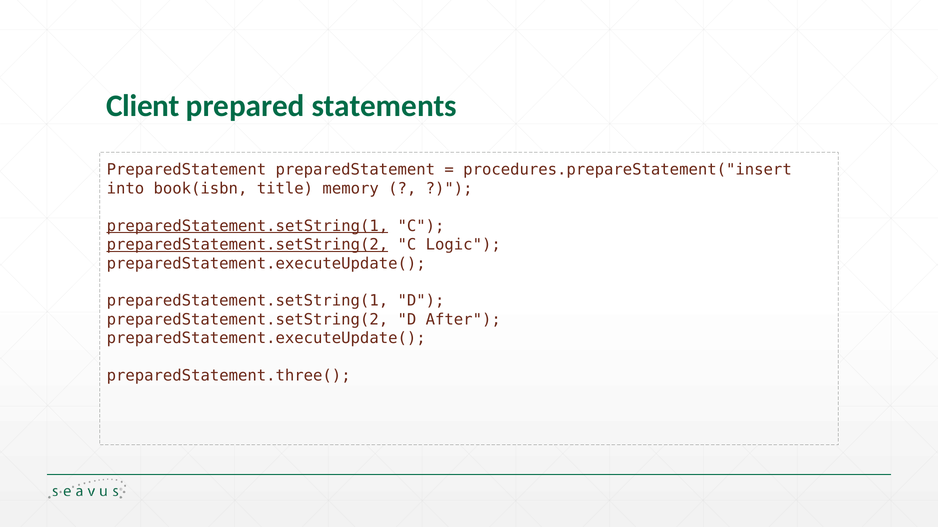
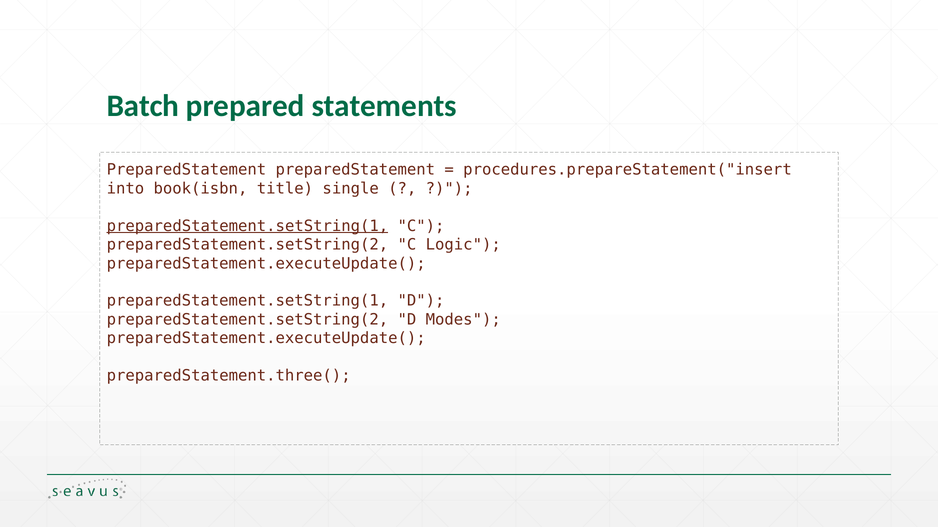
Client: Client -> Batch
memory: memory -> single
preparedStatement.setString(2 at (247, 245) underline: present -> none
After: After -> Modes
